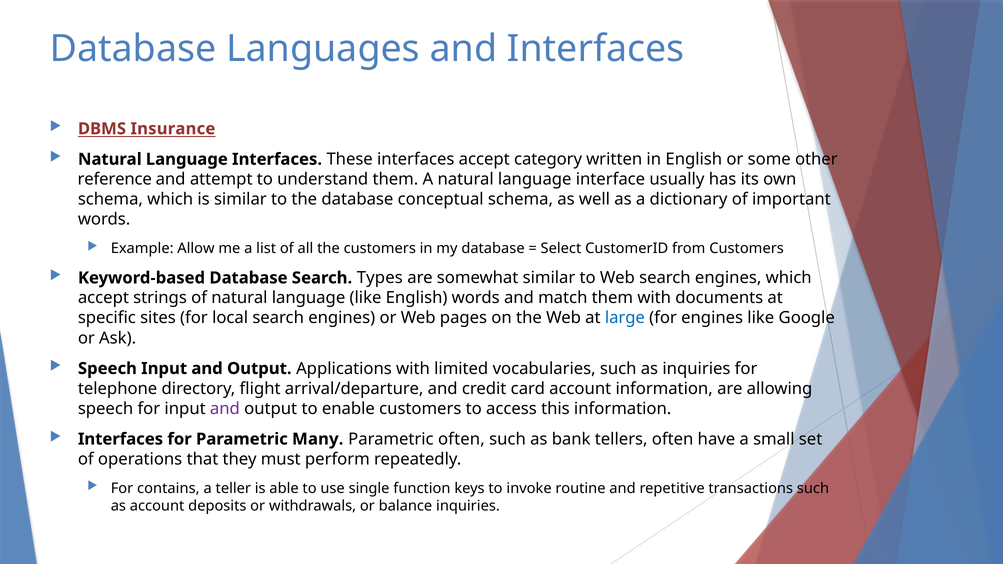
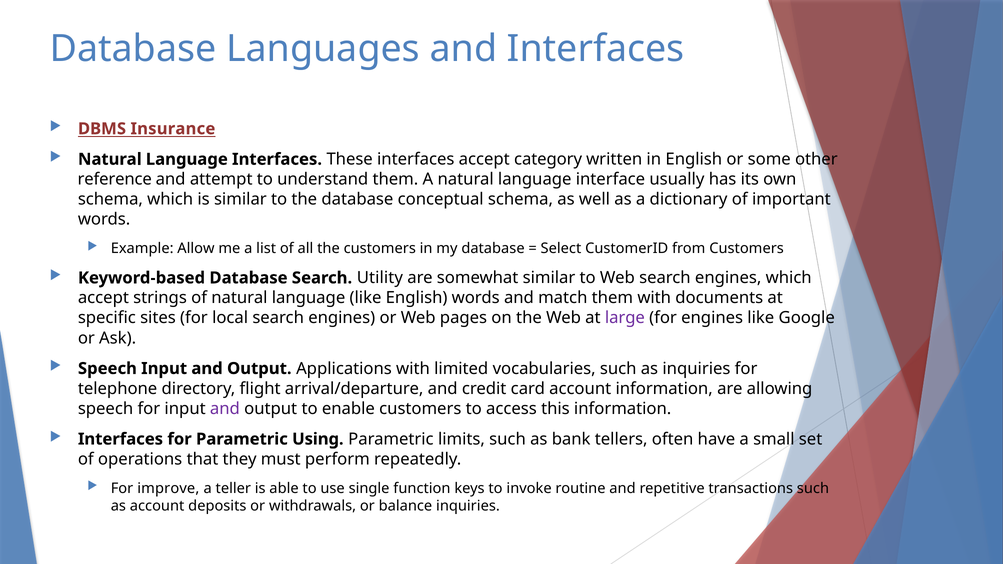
Types: Types -> Utility
large colour: blue -> purple
Many: Many -> Using
Parametric often: often -> limits
contains: contains -> improve
